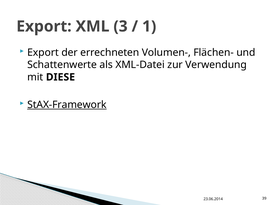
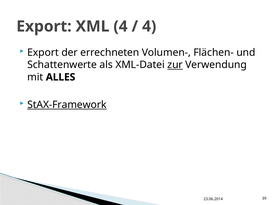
XML 3: 3 -> 4
1 at (149, 26): 1 -> 4
zur underline: none -> present
DIESE: DIESE -> ALLES
